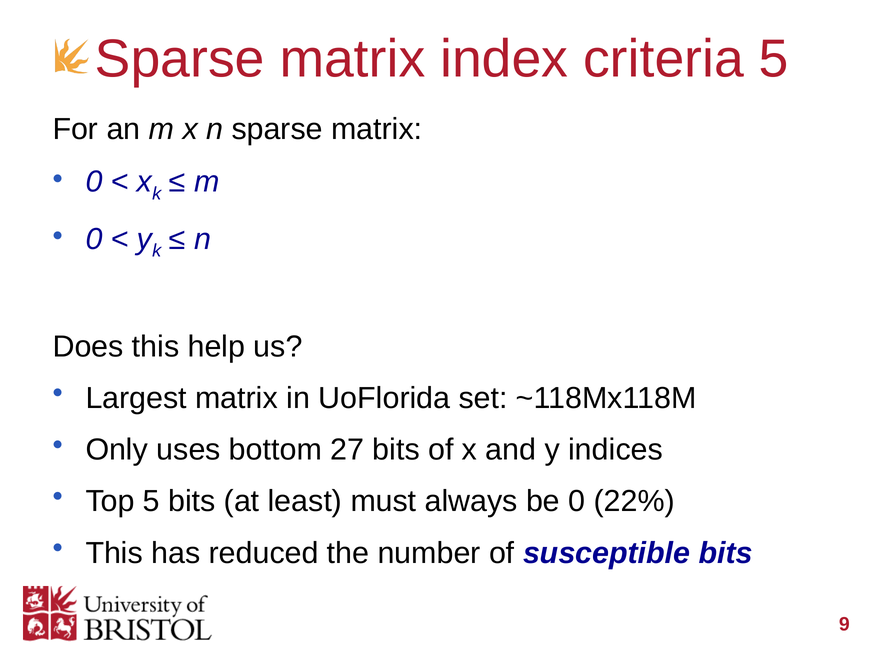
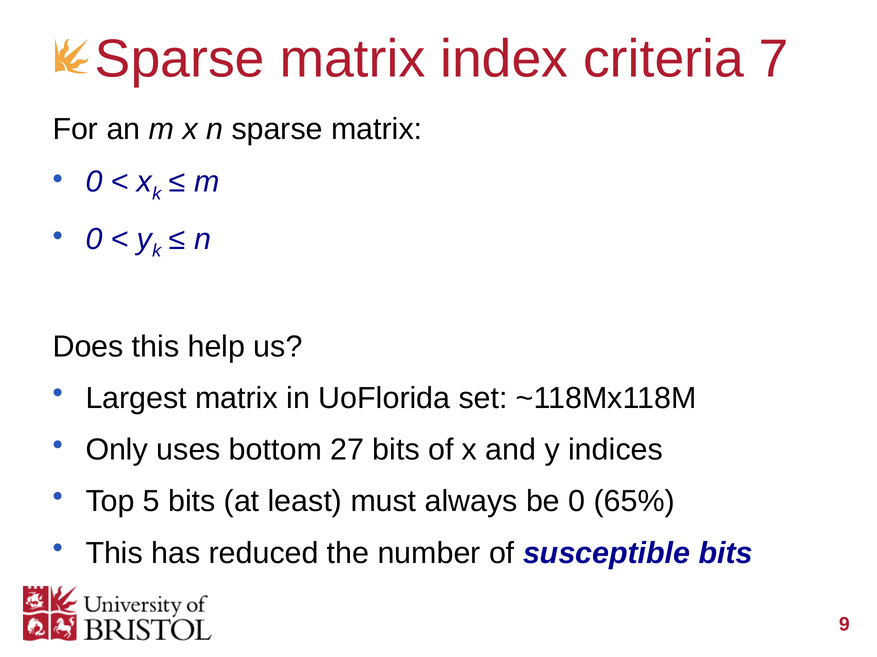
criteria 5: 5 -> 7
22%: 22% -> 65%
